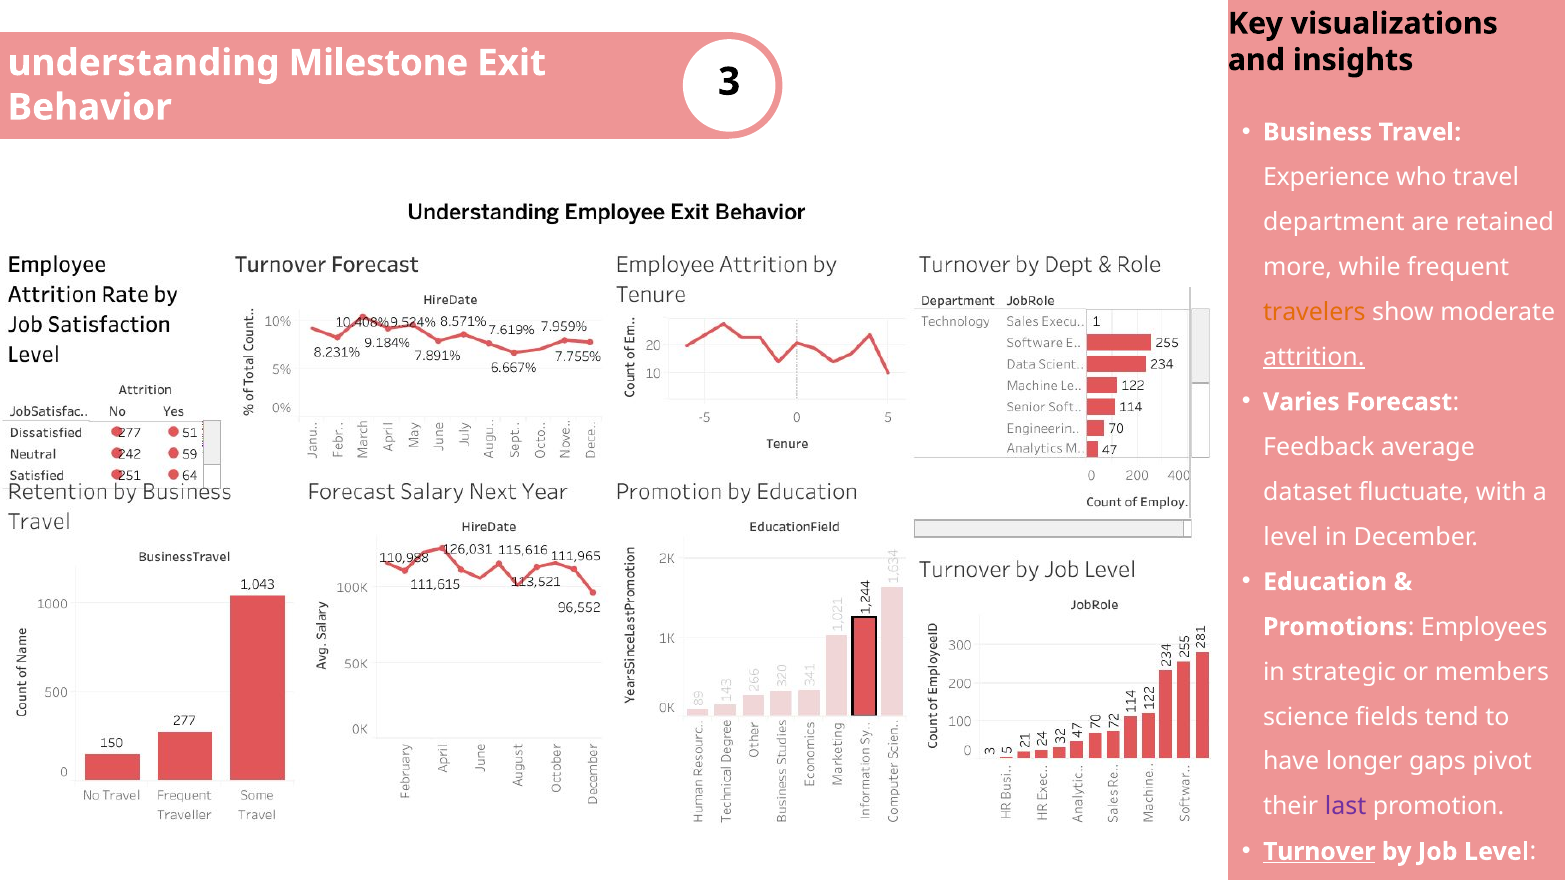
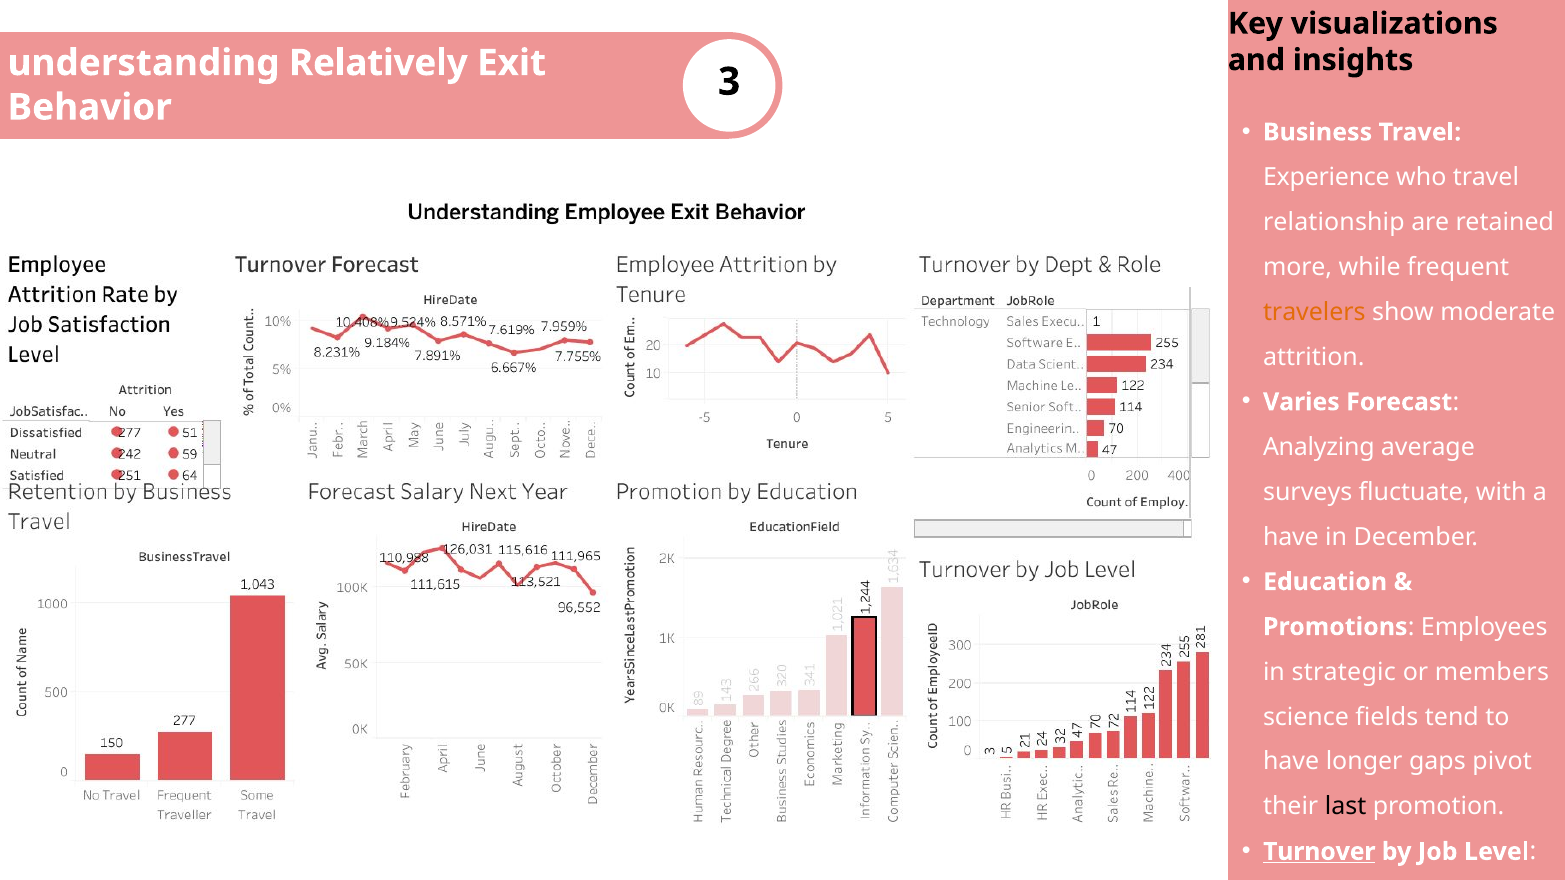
Milestone: Milestone -> Relatively
department: department -> relationship
attrition underline: present -> none
Feedback: Feedback -> Analyzing
dataset: dataset -> surveys
level at (1291, 537): level -> have
last colour: purple -> black
